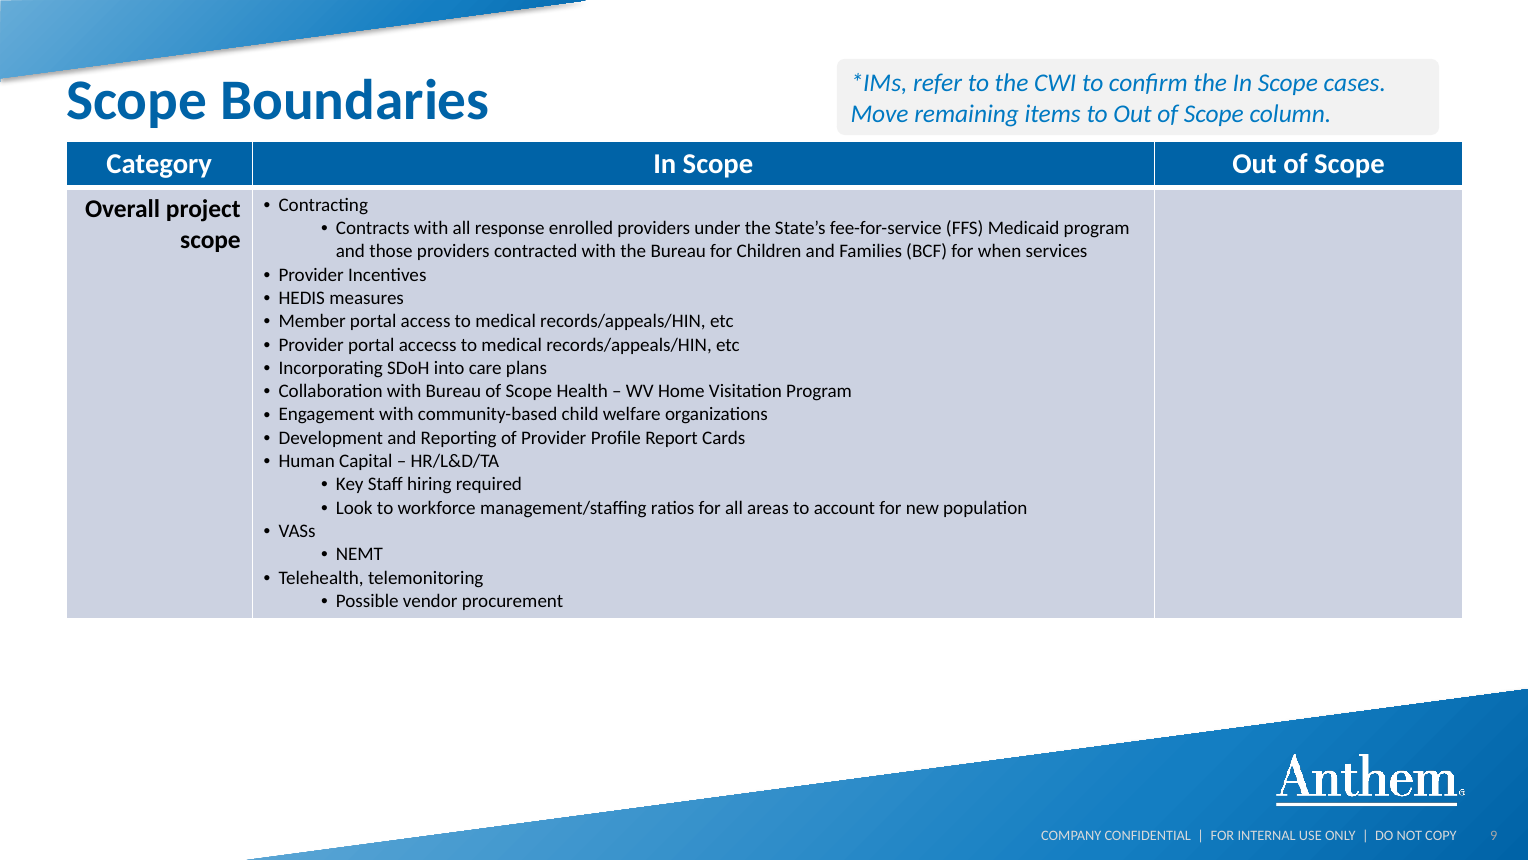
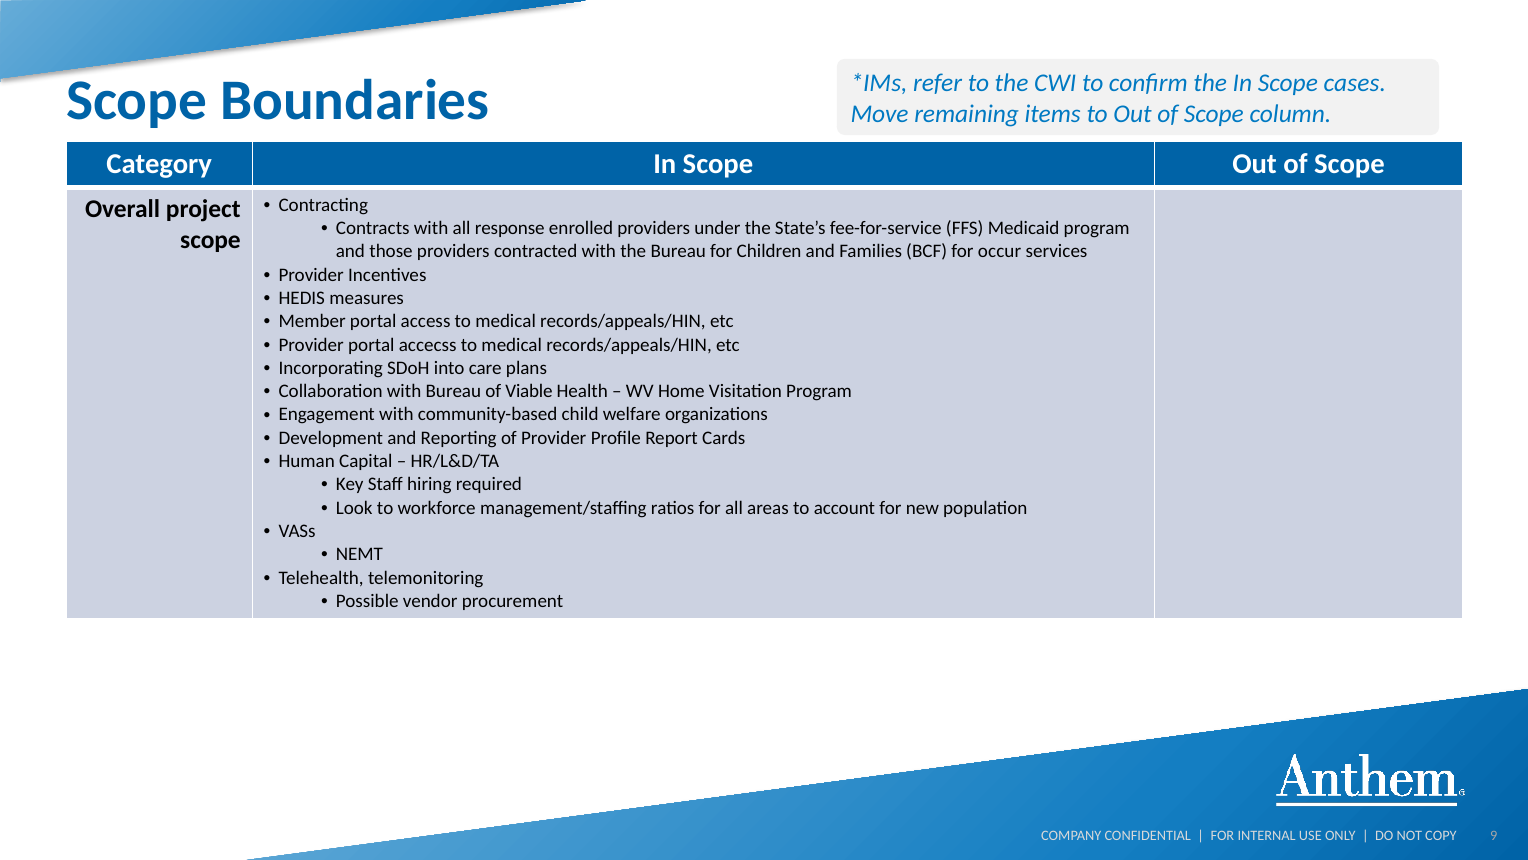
when: when -> occur
Bureau of Scope: Scope -> Viable
